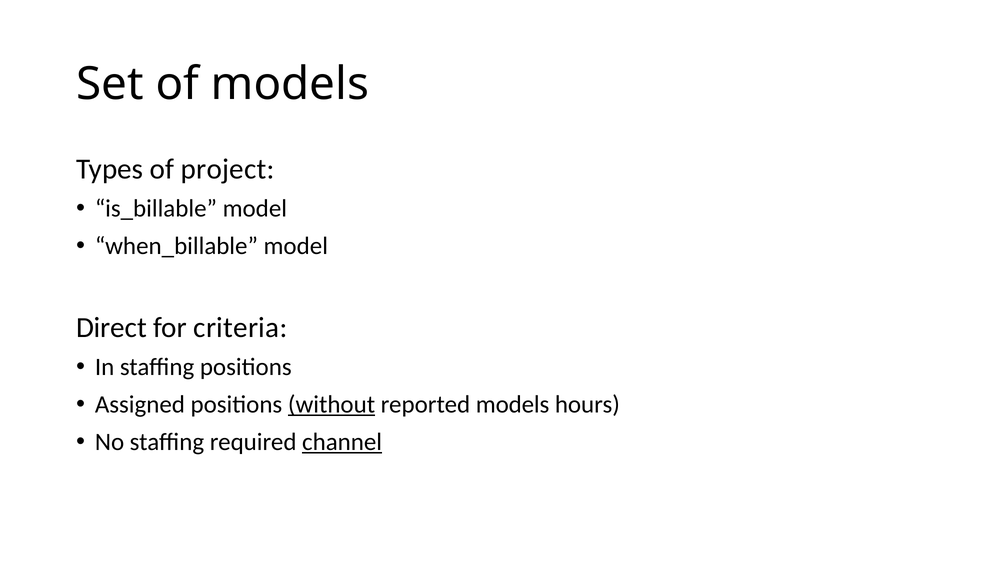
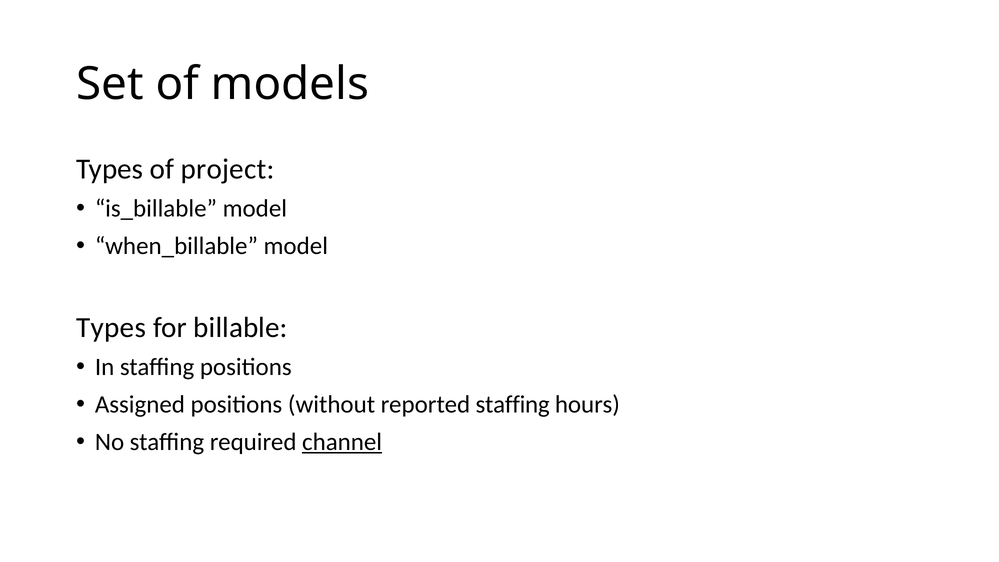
Direct at (111, 327): Direct -> Types
criteria: criteria -> billable
without underline: present -> none
reported models: models -> staffing
